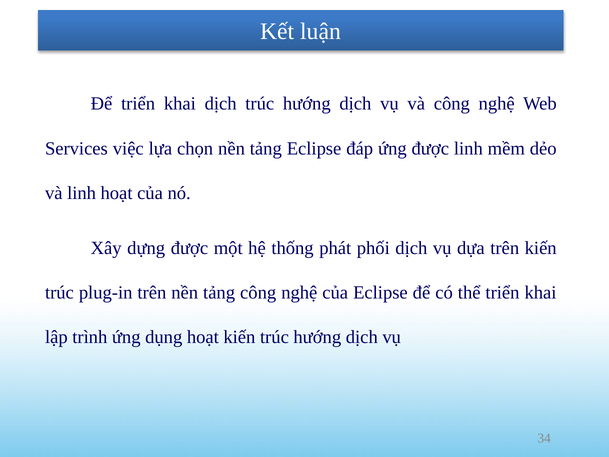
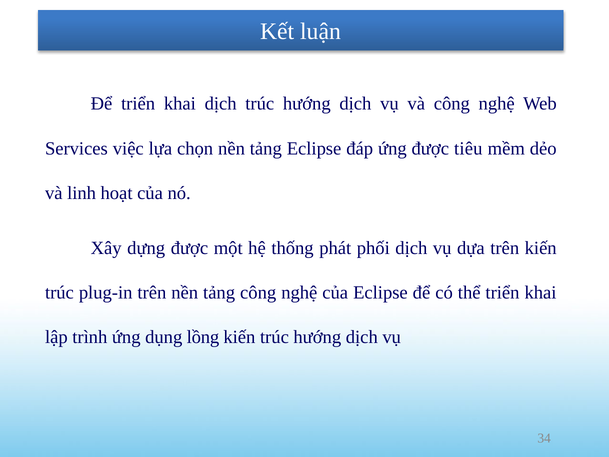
được linh: linh -> tiêu
dụng hoạt: hoạt -> lồng
